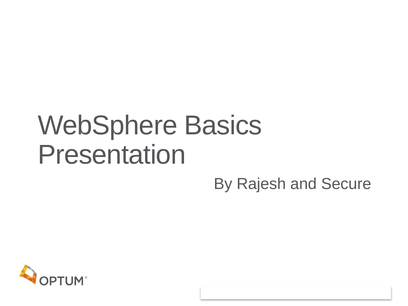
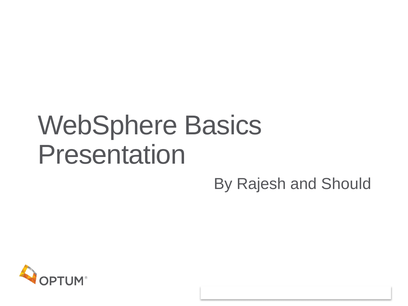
Secure: Secure -> Should
